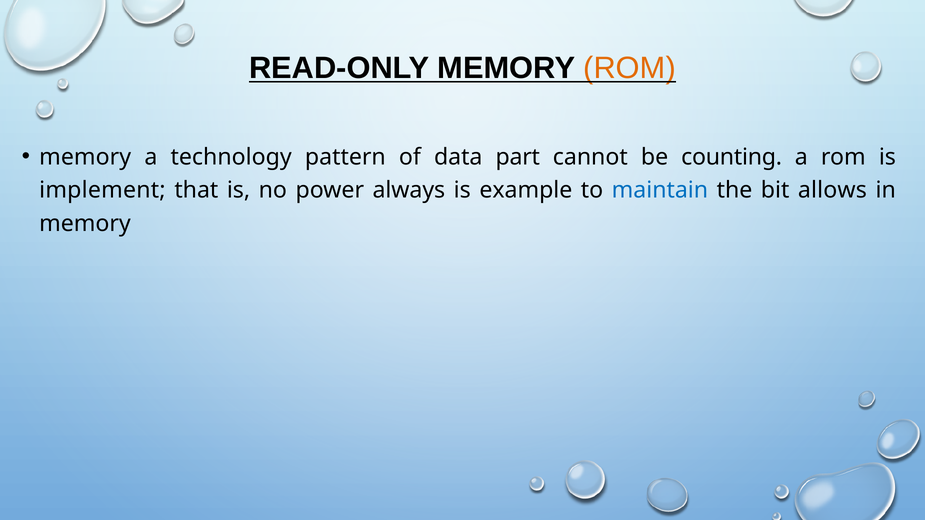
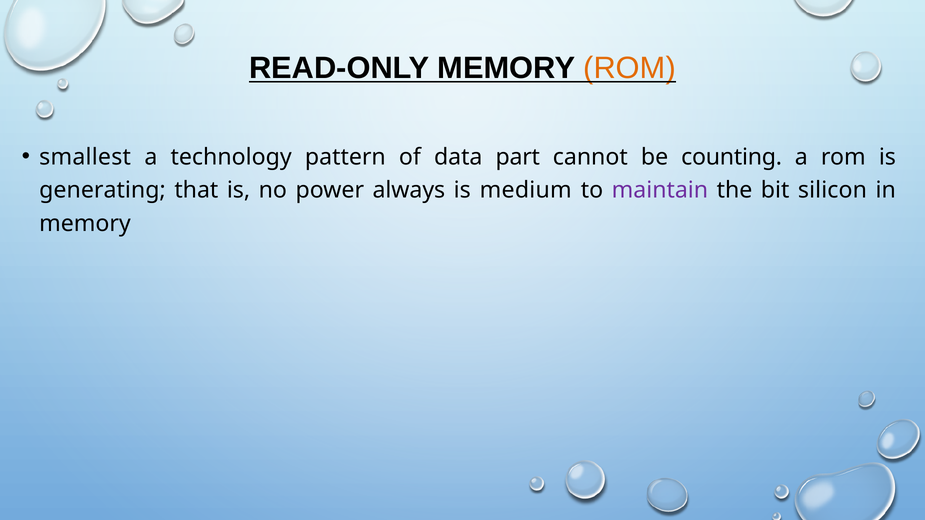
memory at (85, 157): memory -> smallest
implement: implement -> generating
example: example -> medium
maintain colour: blue -> purple
allows: allows -> silicon
